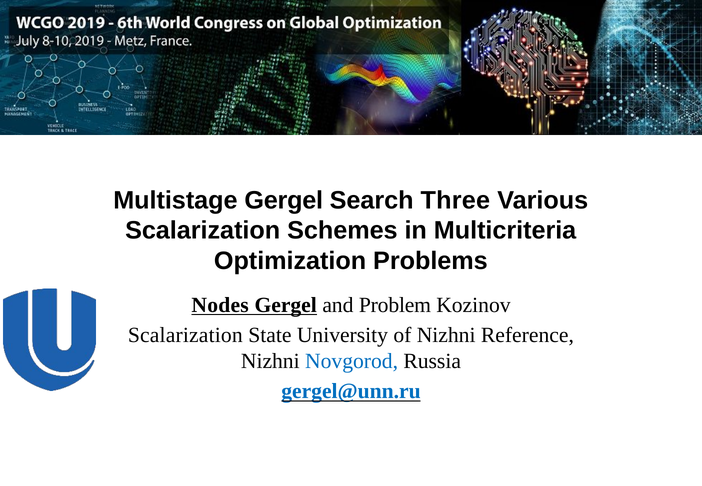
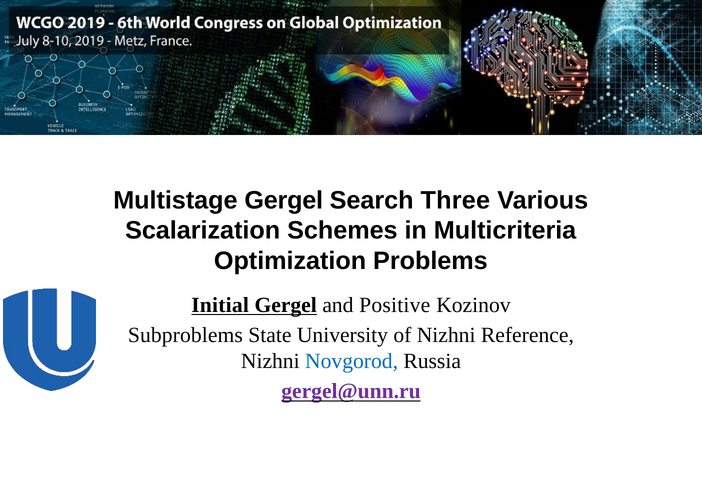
Nodes: Nodes -> Initial
Problem: Problem -> Positive
Scalarization at (185, 335): Scalarization -> Subproblems
gergel@unn.ru colour: blue -> purple
